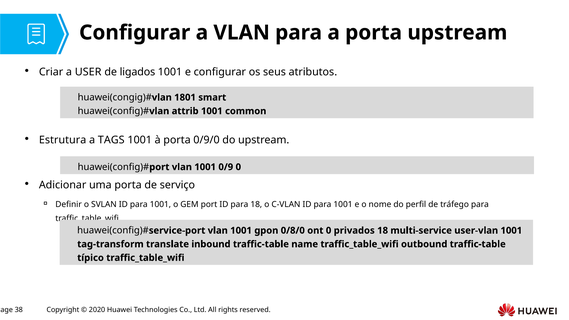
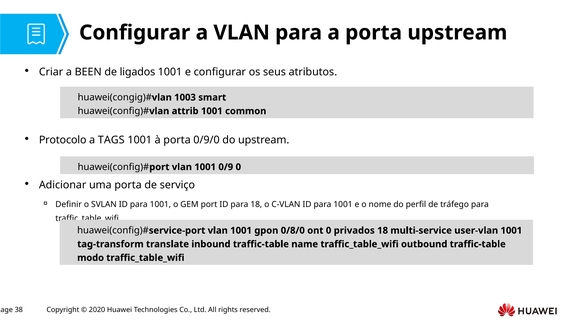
USER: USER -> BEEN
1801: 1801 -> 1003
Estrutura: Estrutura -> Protocolo
típico: típico -> modo
